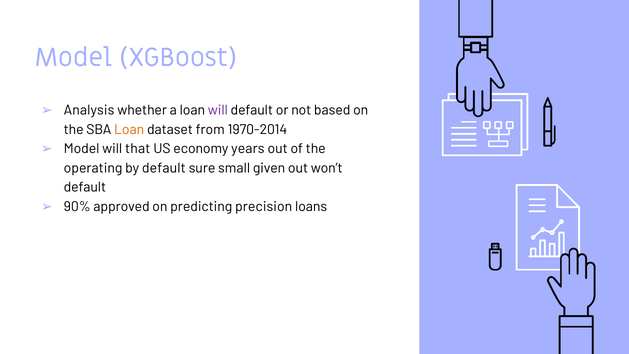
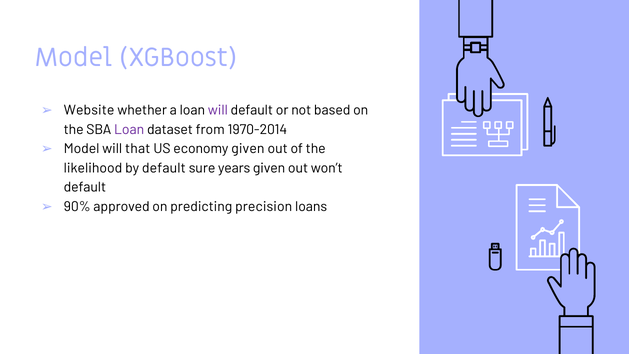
Analysis: Analysis -> Website
Loan at (129, 129) colour: orange -> purple
economy years: years -> given
operating: operating -> likelihood
small: small -> years
